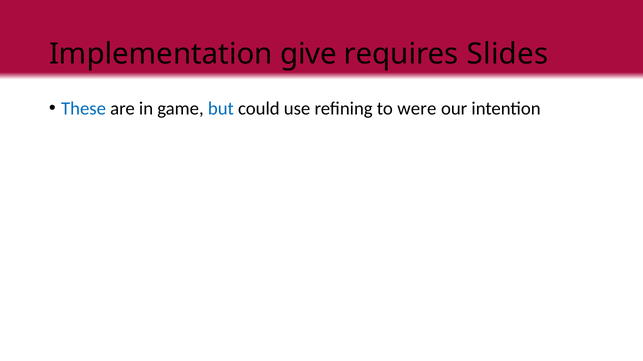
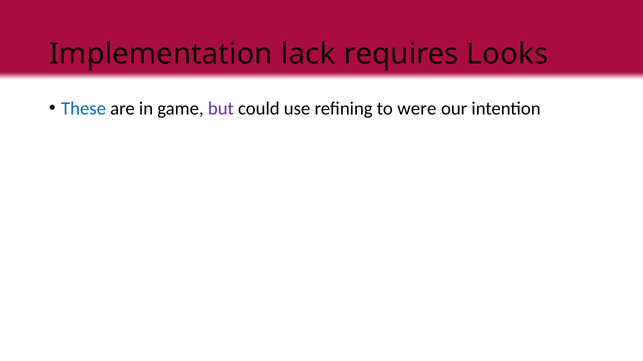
give: give -> lack
Slides: Slides -> Looks
but colour: blue -> purple
